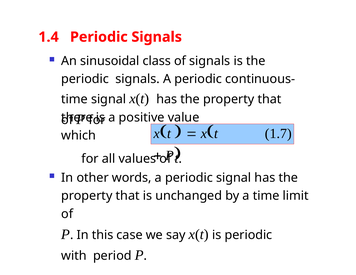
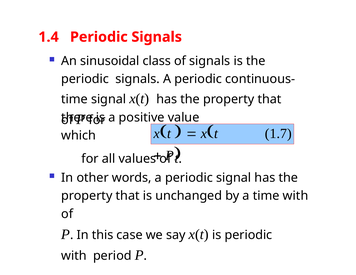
time limit: limit -> with
